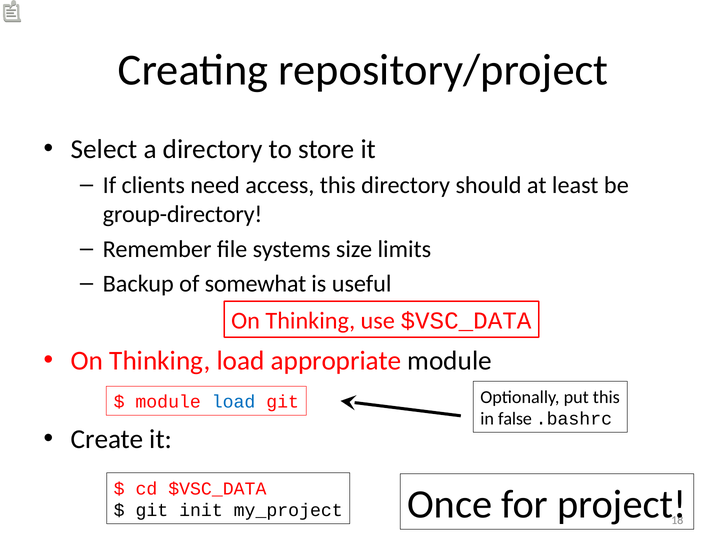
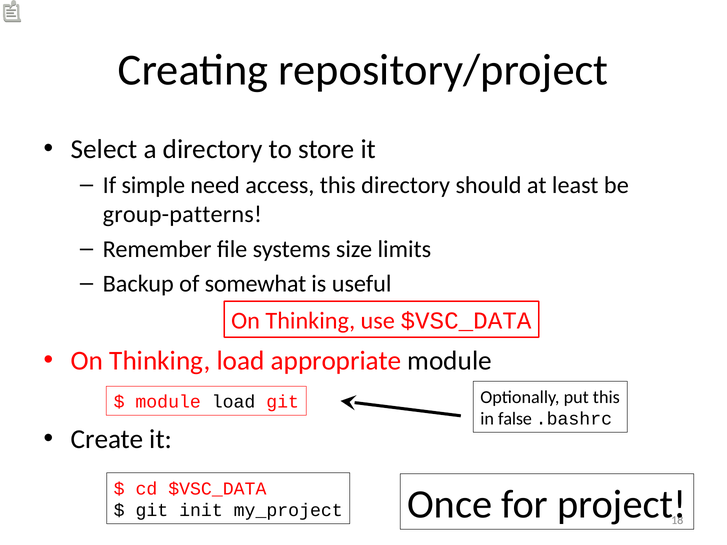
clients: clients -> simple
group-directory: group-directory -> group-patterns
load at (234, 402) colour: blue -> black
